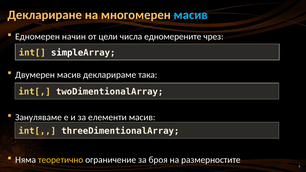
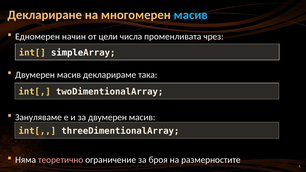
едномерените: едномерените -> променливата
за елементи: елементи -> двумерен
теоретично colour: yellow -> pink
